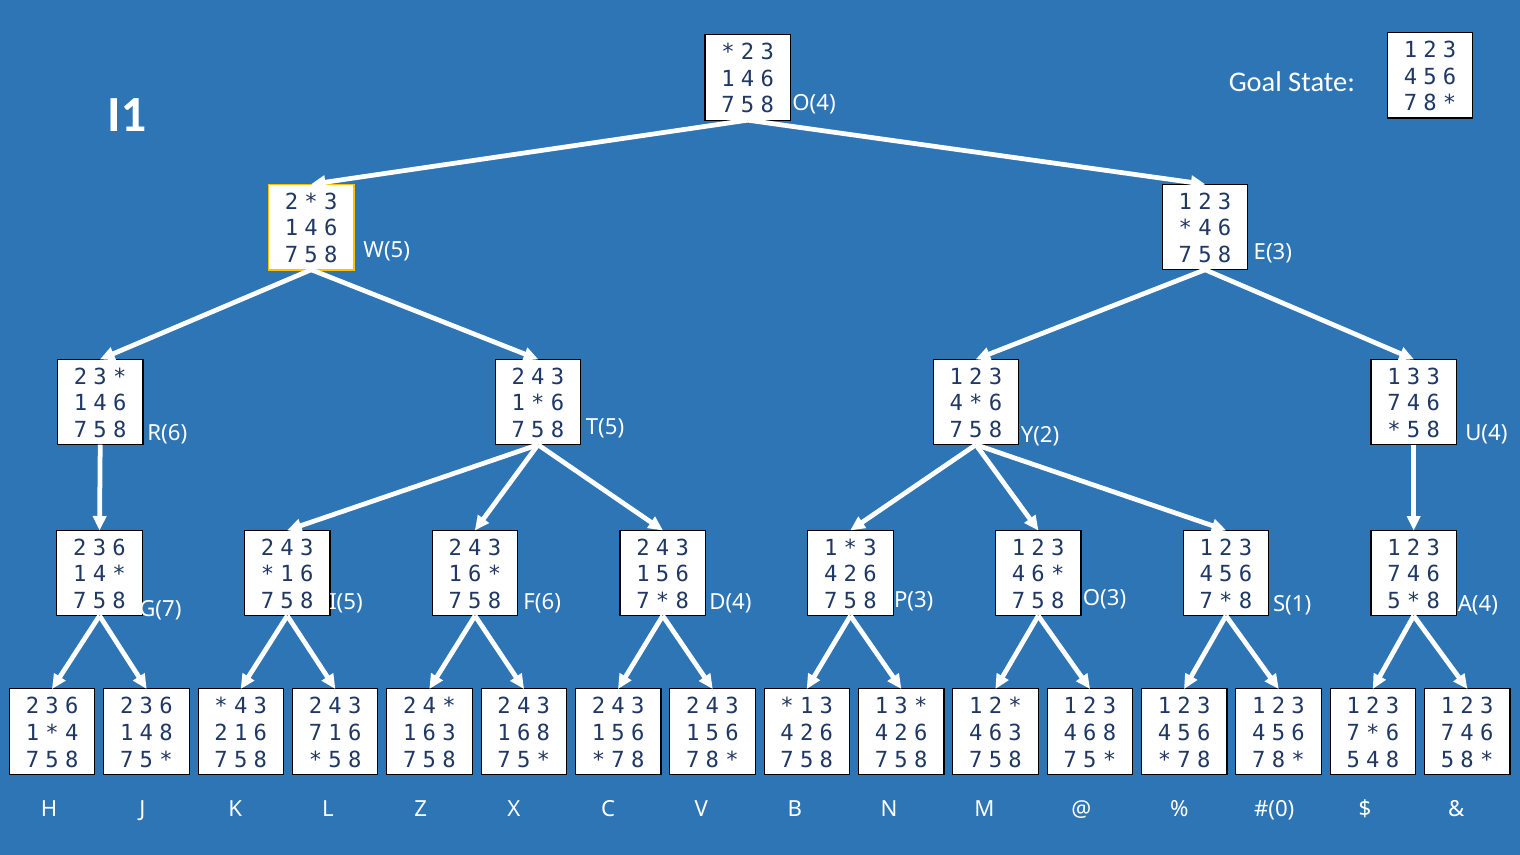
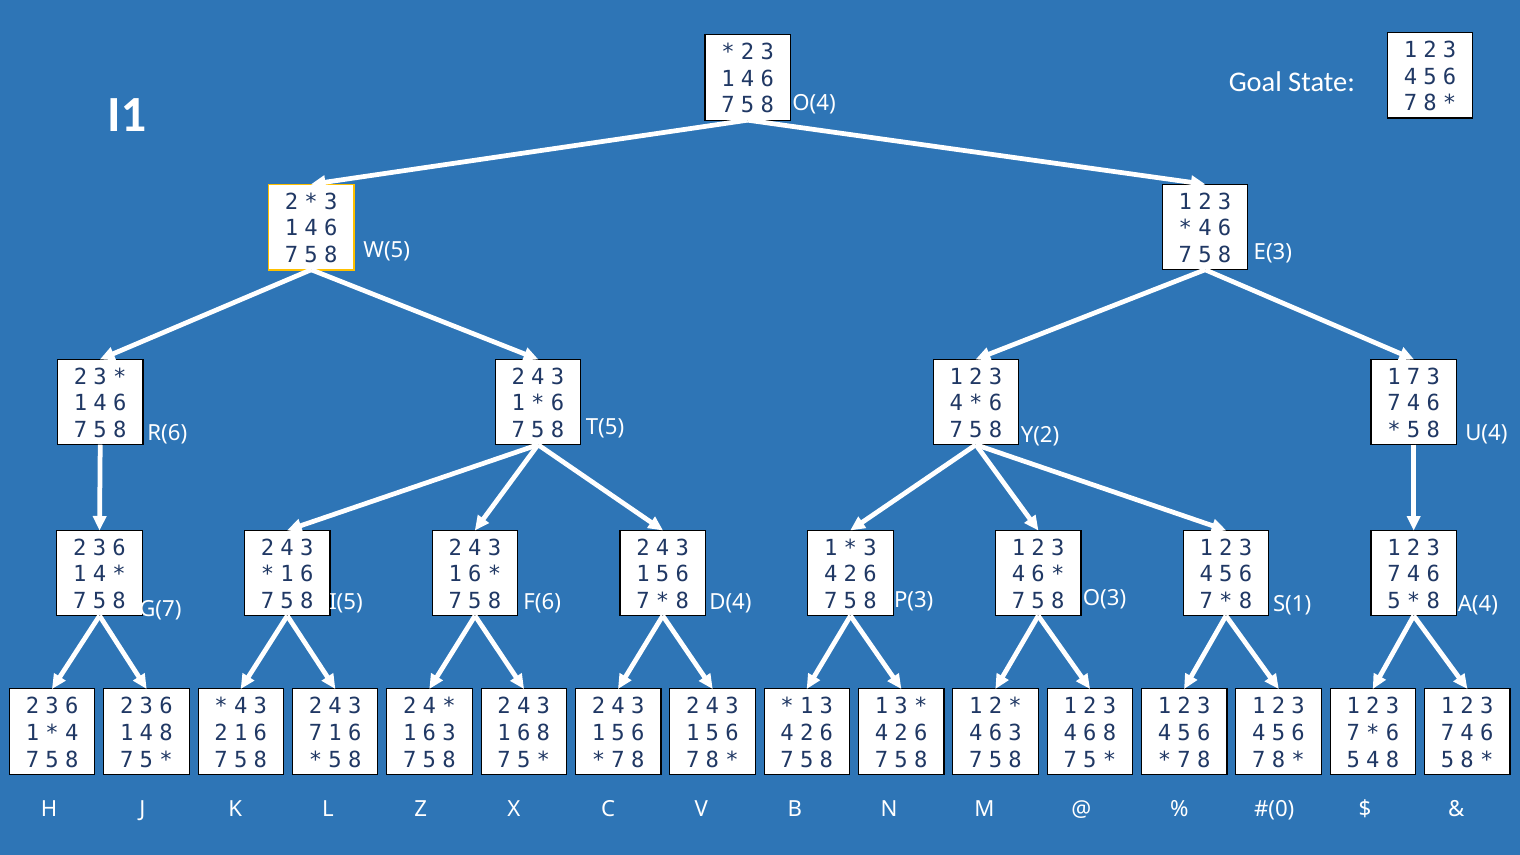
3 at (1414, 377): 3 -> 7
